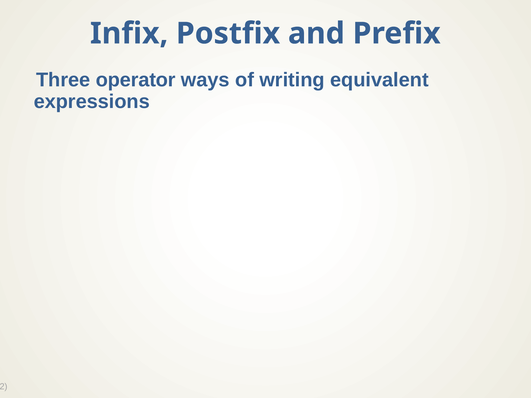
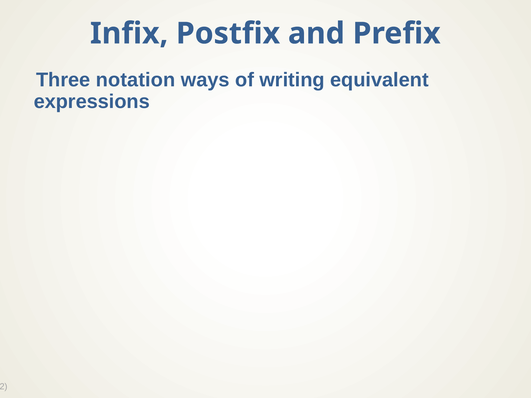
operator: operator -> notation
